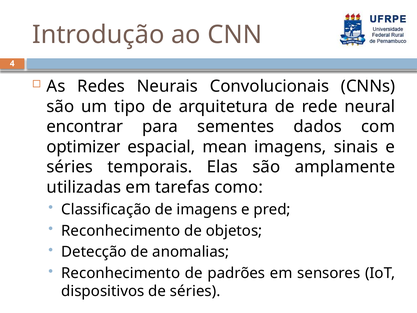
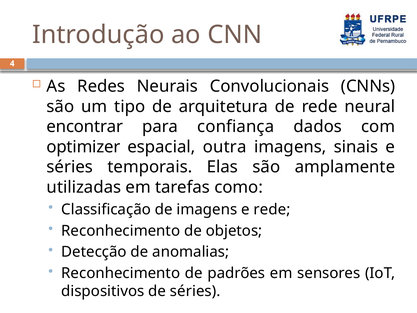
sementes: sementes -> confiança
mean: mean -> outra
e pred: pred -> rede
